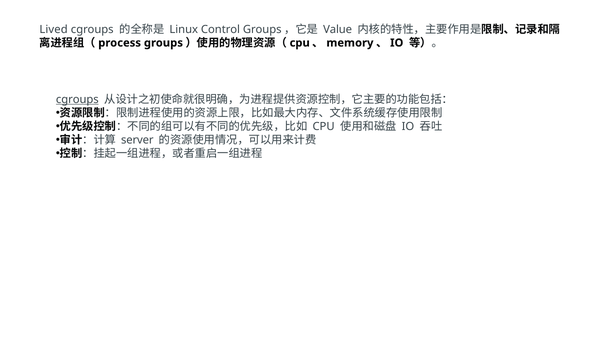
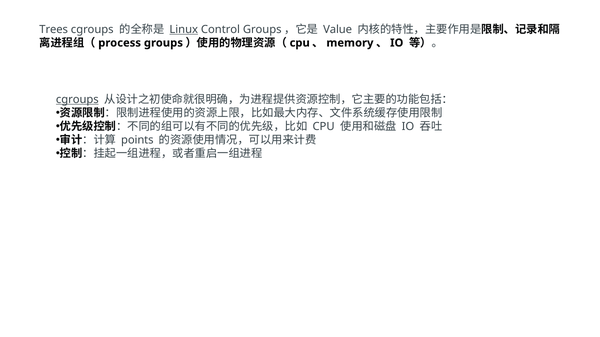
Lived: Lived -> Trees
Linux underline: none -> present
server: server -> points
